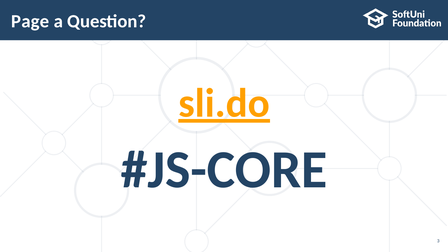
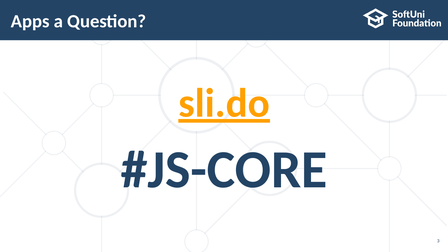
Page: Page -> Apps
